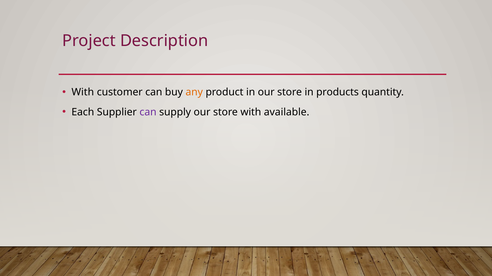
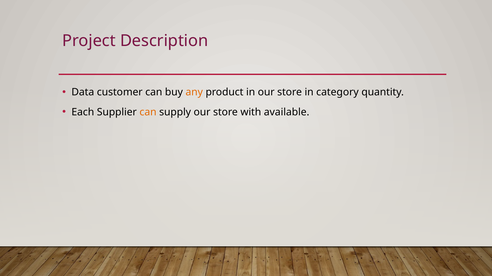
With at (83, 93): With -> Data
products: products -> category
can at (148, 112) colour: purple -> orange
